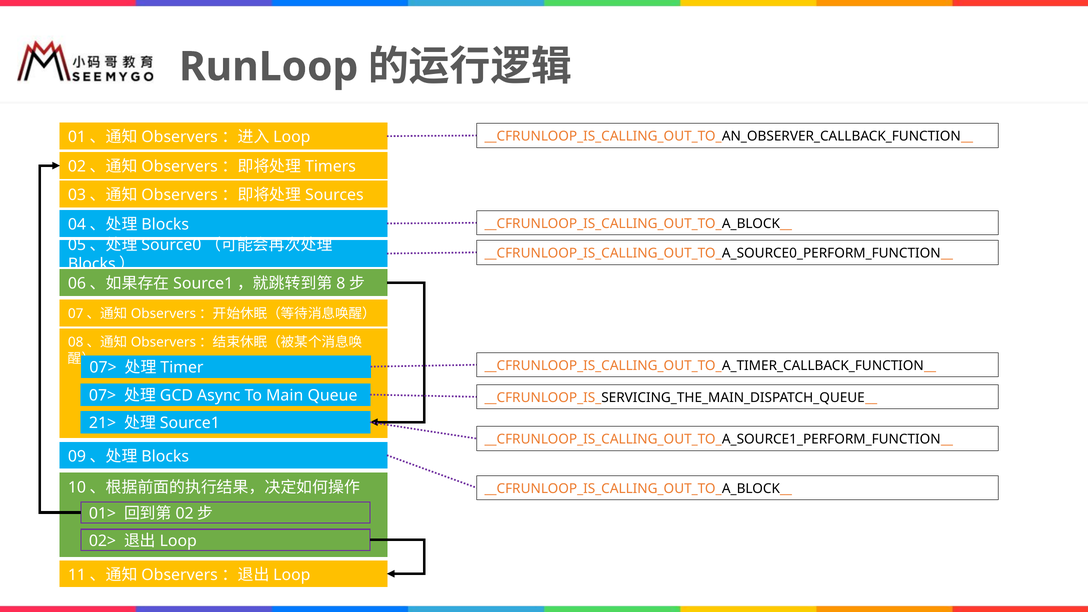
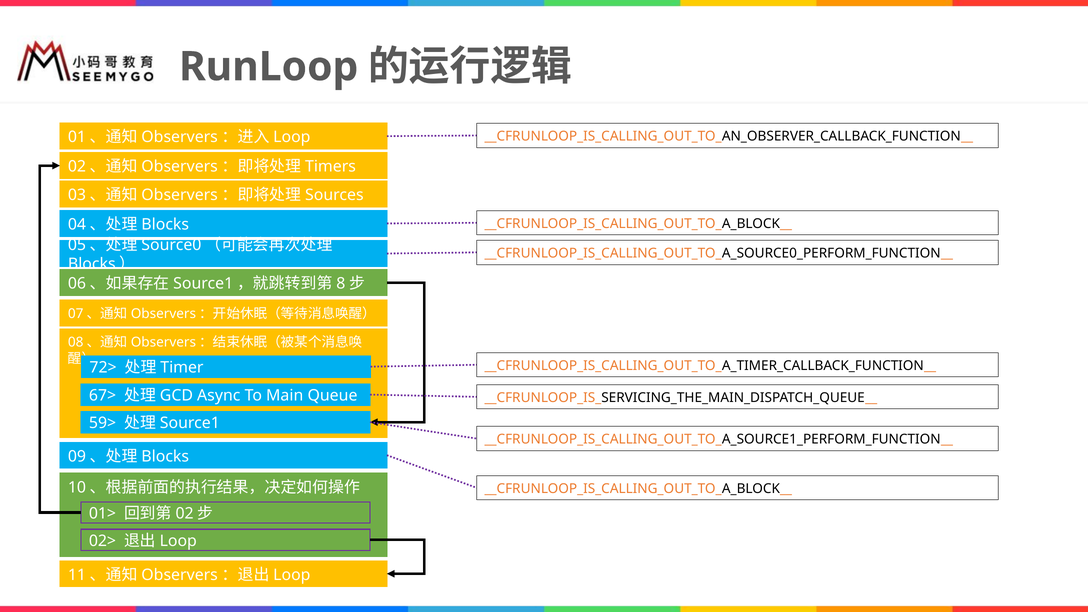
07> at (103, 368): 07> -> 72>
07> at (103, 396): 07> -> 67>
21>: 21> -> 59>
